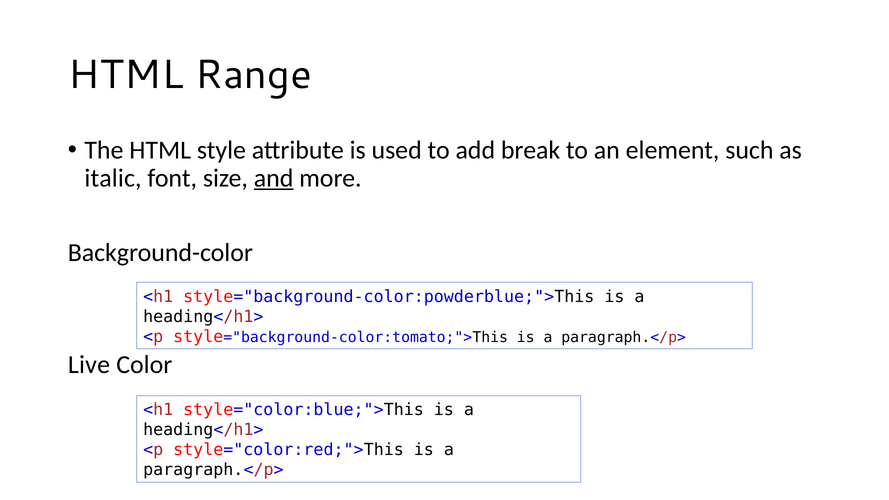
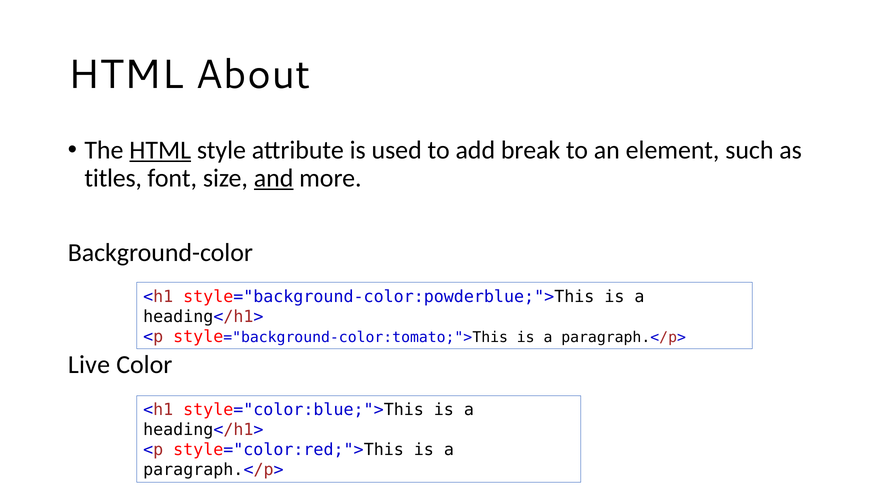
Range: Range -> About
HTML at (160, 150) underline: none -> present
italic: italic -> titles
